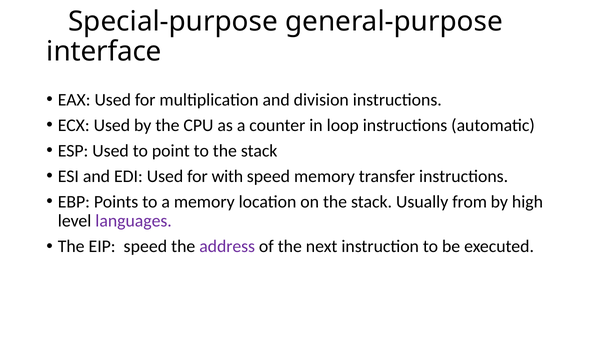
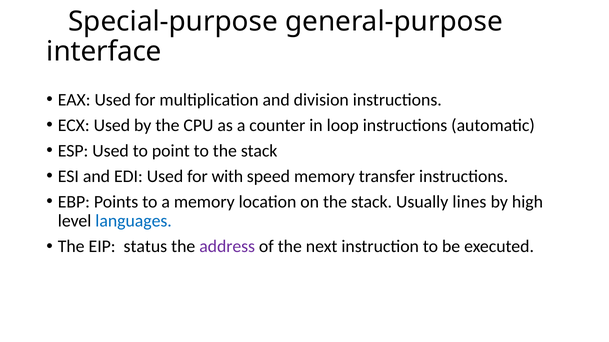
from: from -> lines
languages colour: purple -> blue
EIP speed: speed -> status
